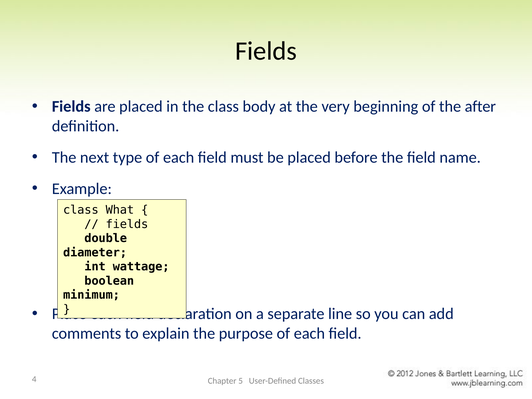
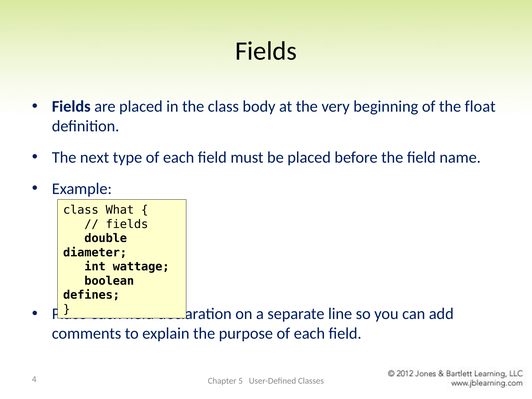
after: after -> float
minimum: minimum -> defines
